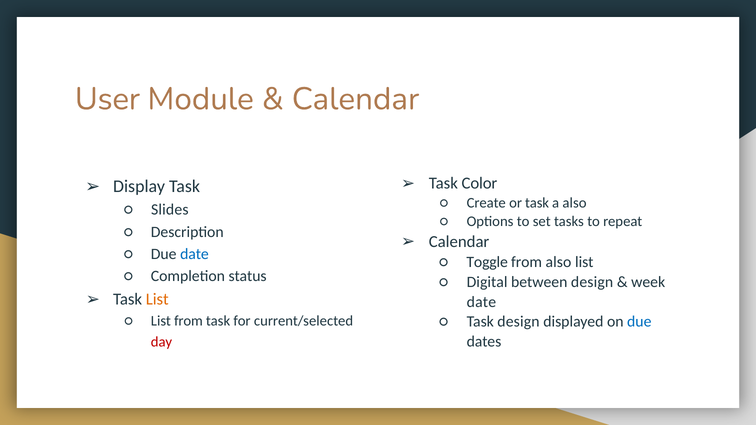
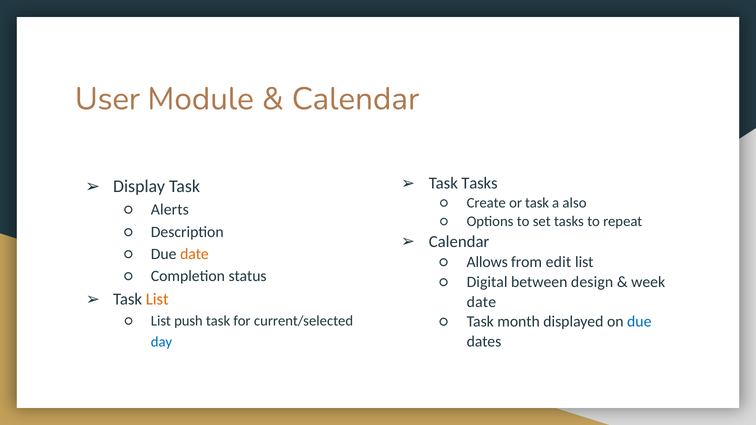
Task Color: Color -> Tasks
Slides: Slides -> Alerts
date at (194, 254) colour: blue -> orange
Toggle: Toggle -> Allows
from also: also -> edit
List from: from -> push
Task design: design -> month
day colour: red -> blue
